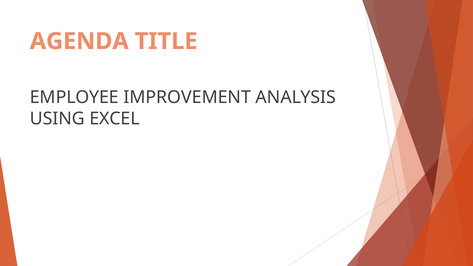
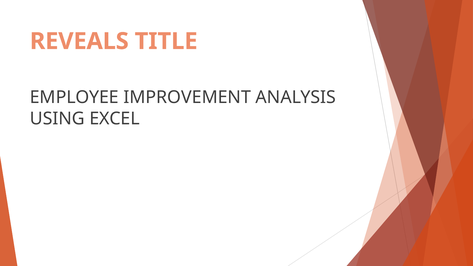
AGENDA: AGENDA -> REVEALS
